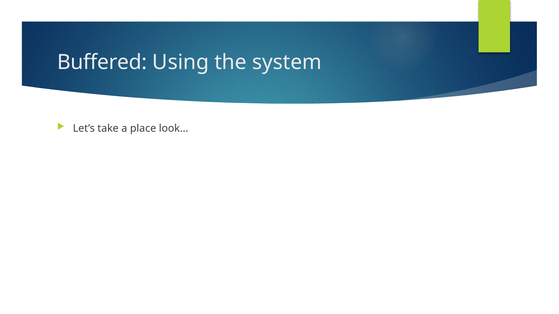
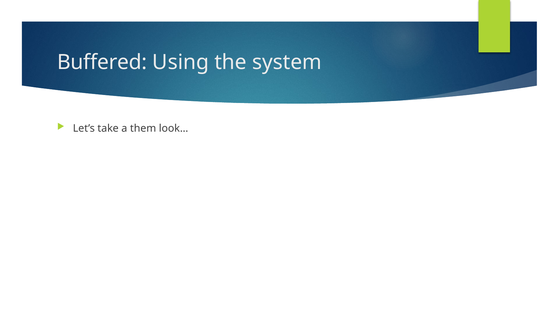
place: place -> them
